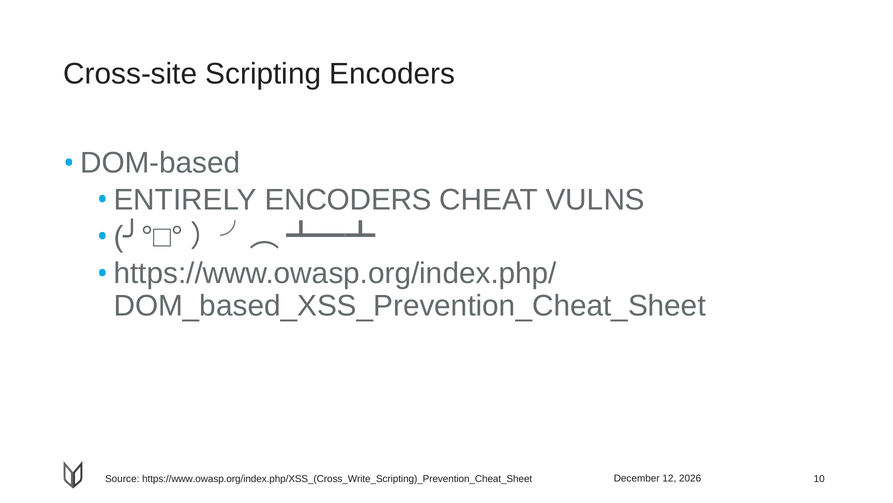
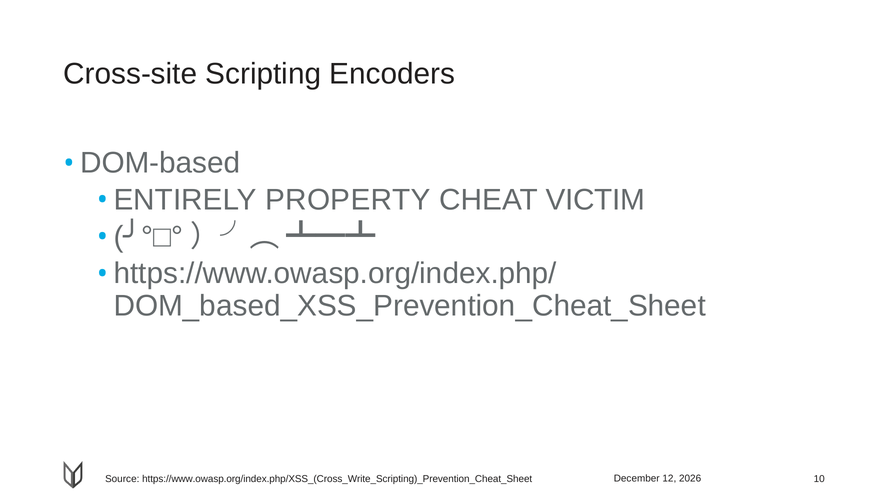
ENTIRELY ENCODERS: ENCODERS -> PROPERTY
VULNS: VULNS -> VICTIM
